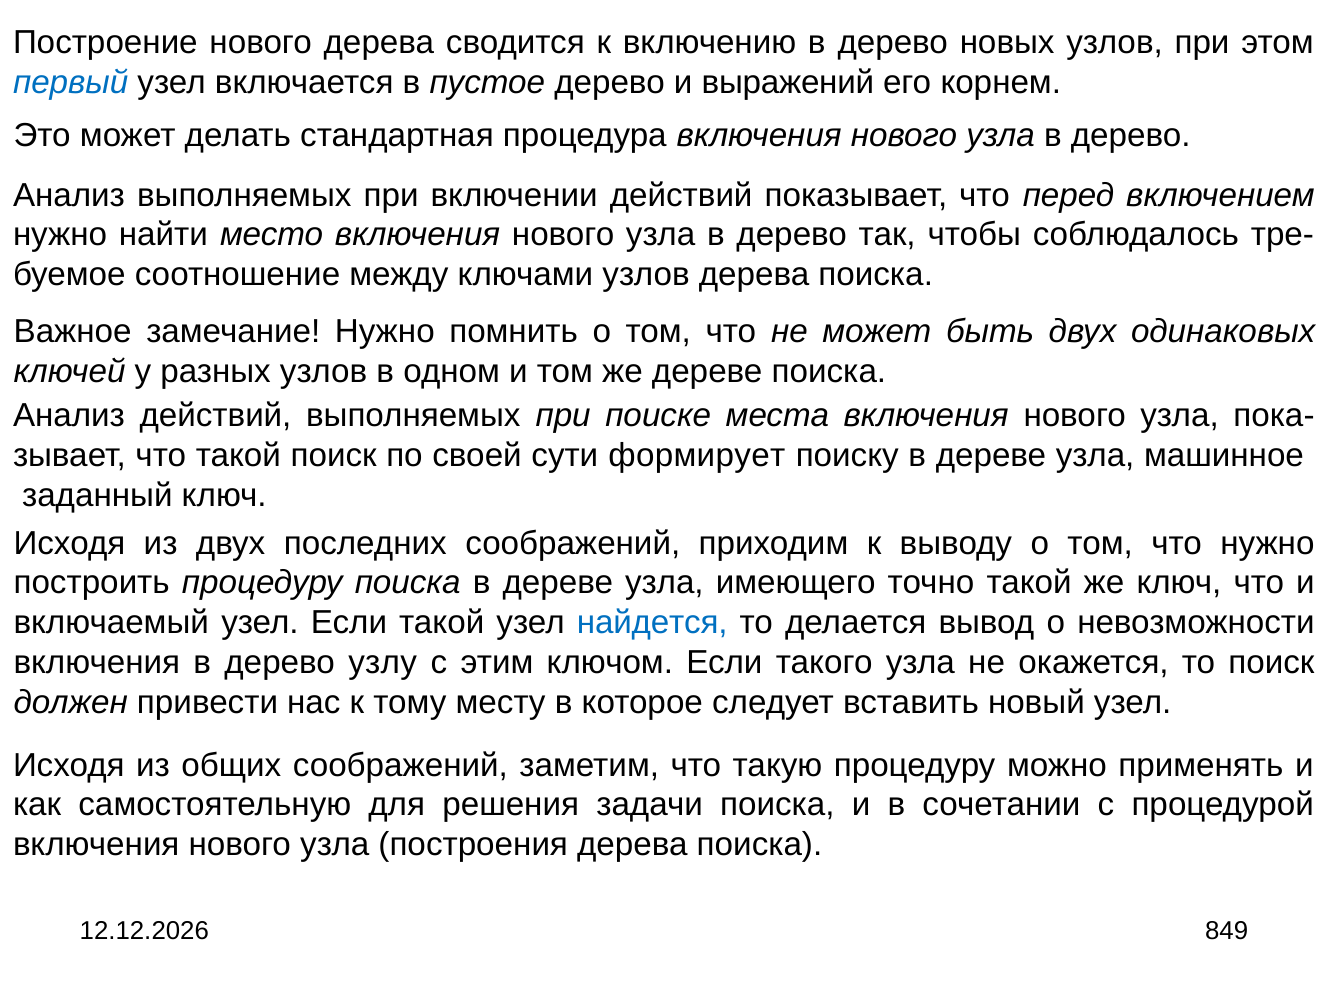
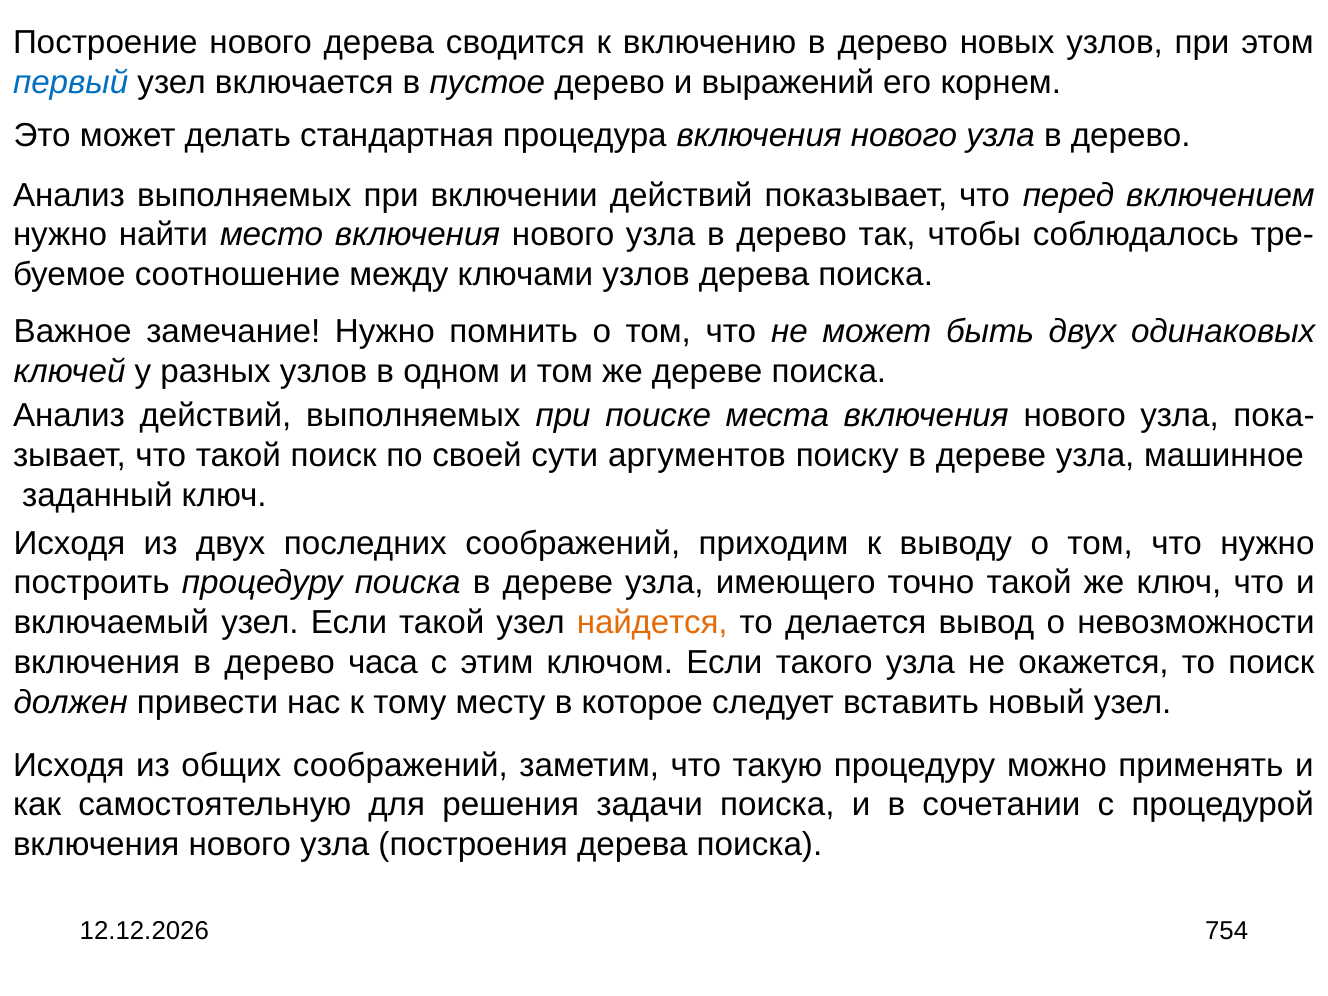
формирует: формирует -> аргументов
найдется colour: blue -> orange
узлу: узлу -> часа
849: 849 -> 754
